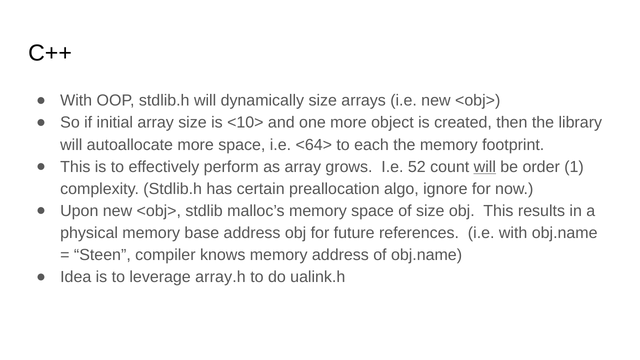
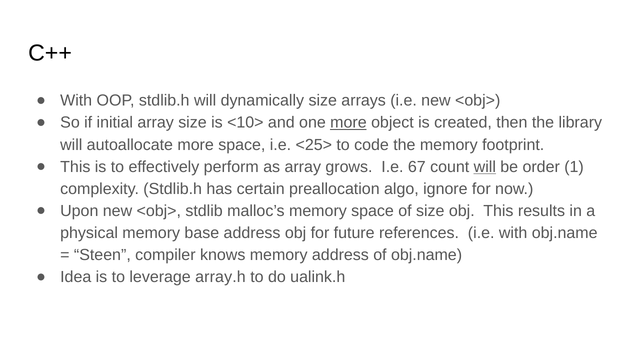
more at (348, 123) underline: none -> present
<64>: <64> -> <25>
each: each -> code
52: 52 -> 67
